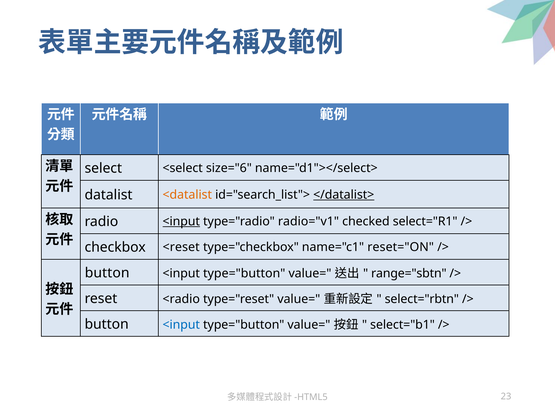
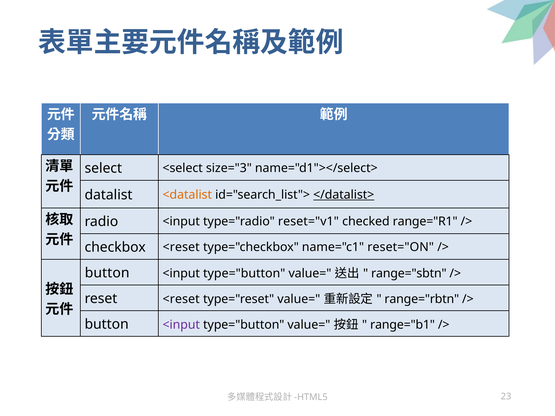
size="6: size="6 -> size="3
<input at (181, 222) underline: present -> none
radio="v1: radio="v1 -> reset="v1
select="R1: select="R1 -> range="R1
reset <radio: <radio -> <reset
select="rbtn: select="rbtn -> range="rbtn
<input at (181, 325) colour: blue -> purple
select="b1: select="b1 -> range="b1
